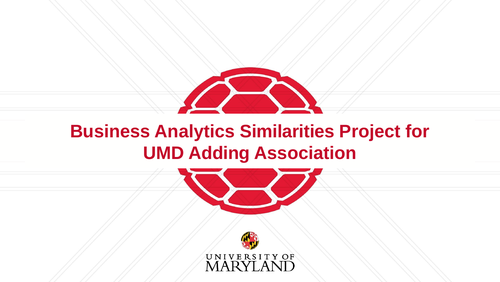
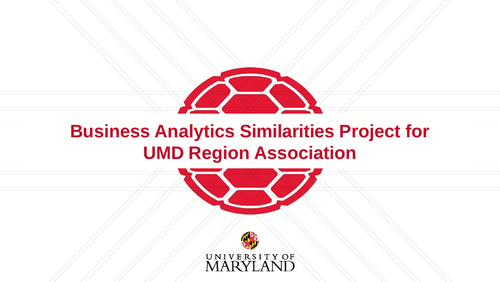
Adding: Adding -> Region
